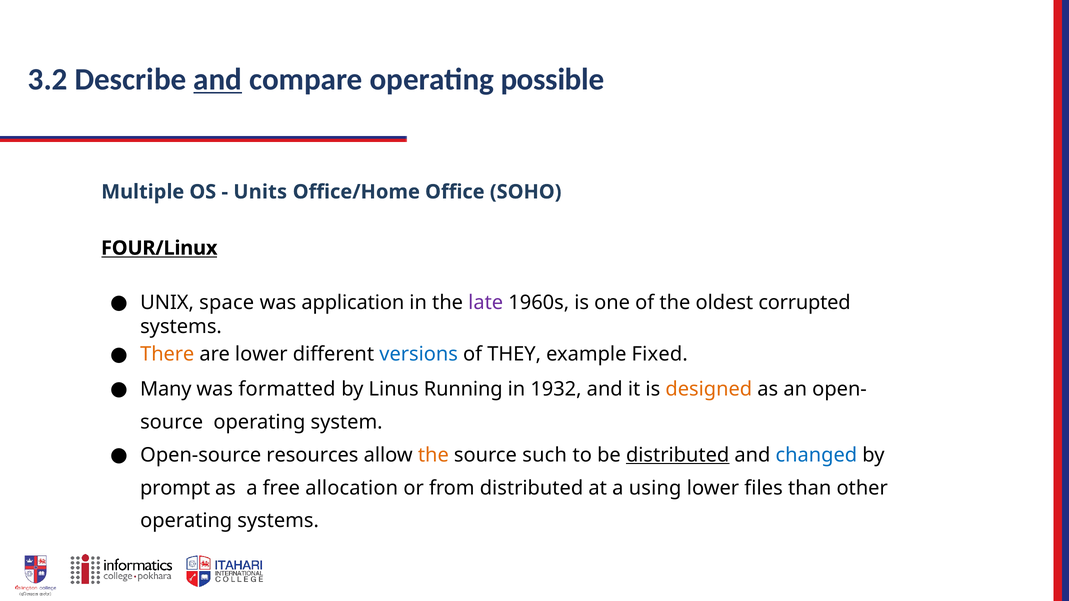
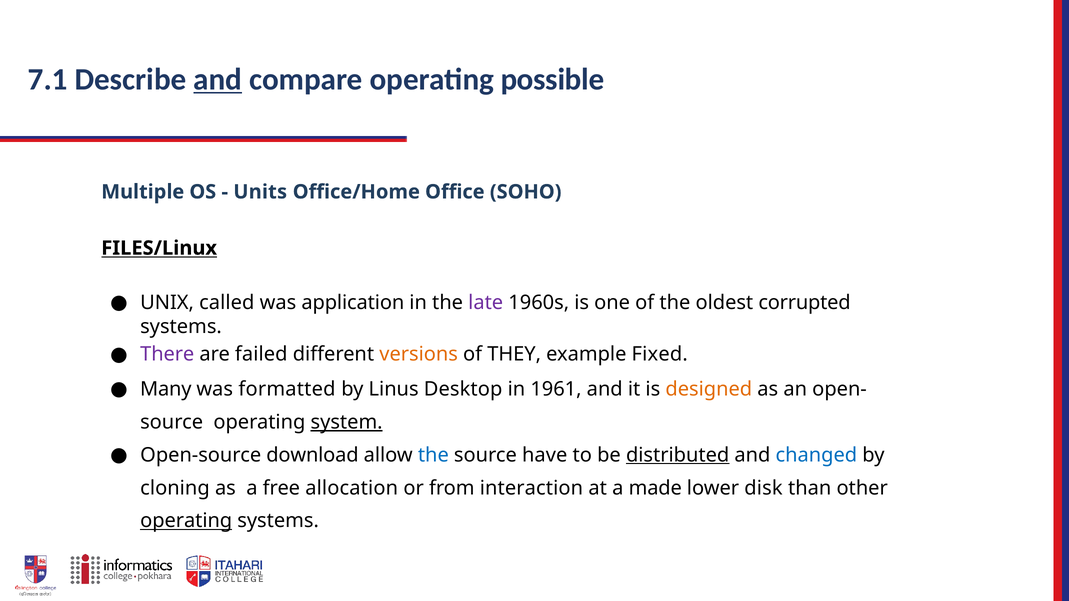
3.2: 3.2 -> 7.1
FOUR/Linux: FOUR/Linux -> FILES/Linux
space: space -> called
There colour: orange -> purple
are lower: lower -> failed
versions colour: blue -> orange
Running: Running -> Desktop
1932: 1932 -> 1961
system underline: none -> present
resources: resources -> download
the at (433, 455) colour: orange -> blue
such: such -> have
prompt: prompt -> cloning
from distributed: distributed -> interaction
using: using -> made
files: files -> disk
operating at (186, 521) underline: none -> present
